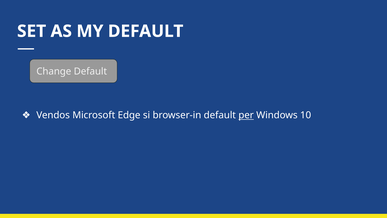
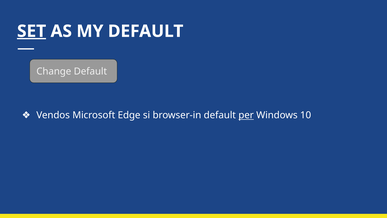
SET underline: none -> present
